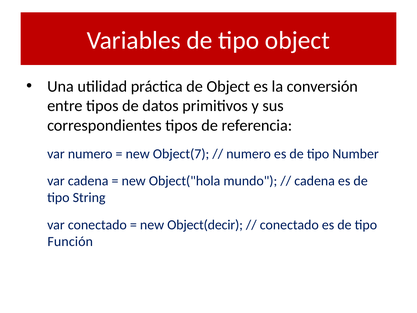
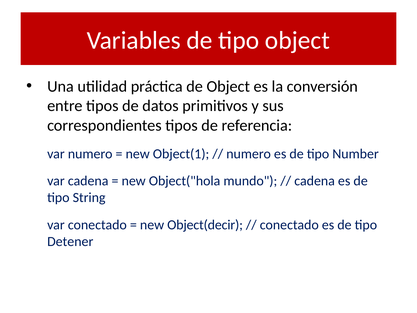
Object(7: Object(7 -> Object(1
Función: Función -> Detener
